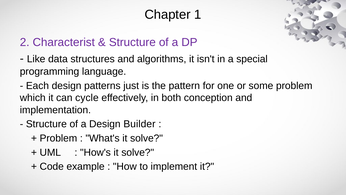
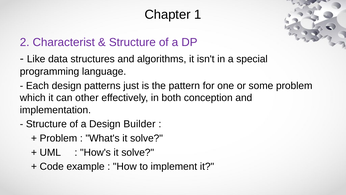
cycle: cycle -> other
